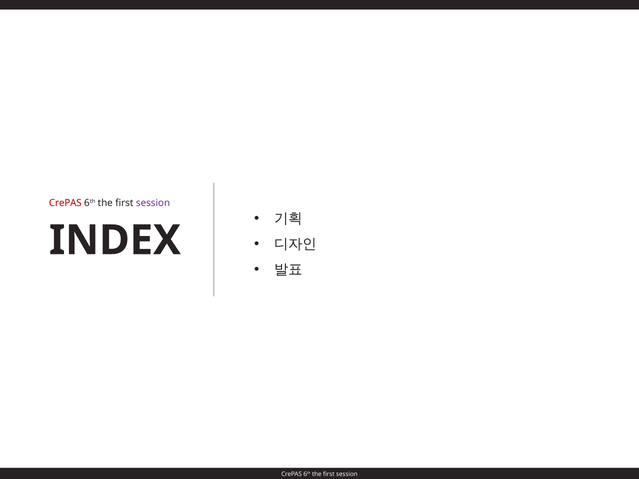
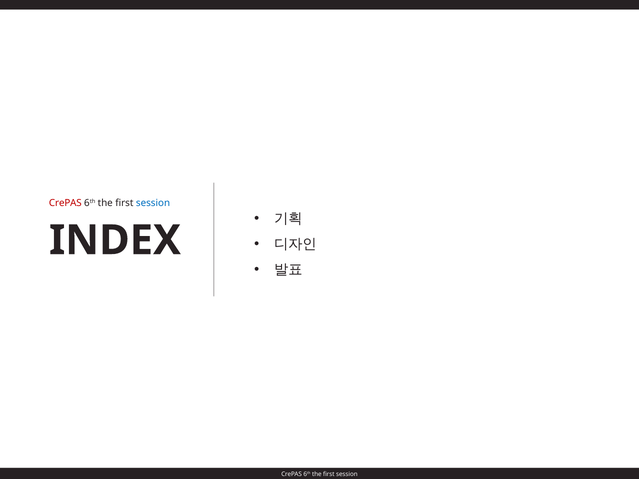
session at (153, 203) colour: purple -> blue
